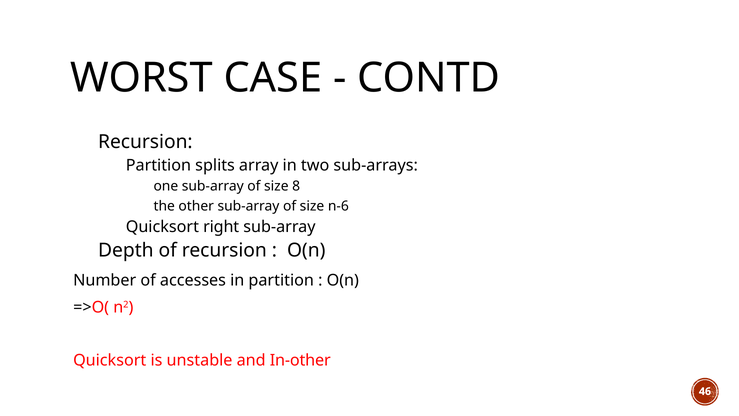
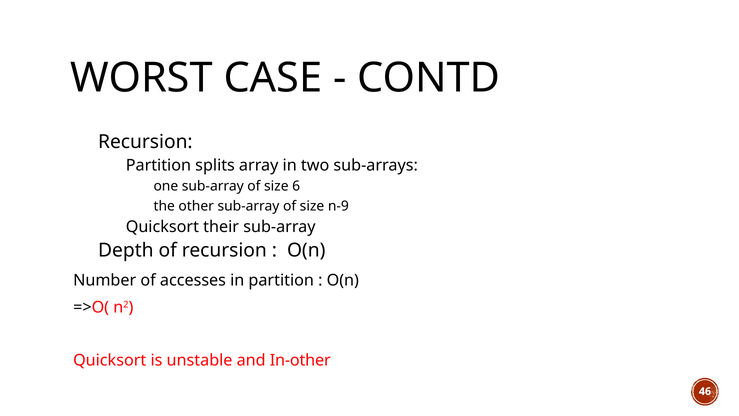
8: 8 -> 6
n-6: n-6 -> n-9
right: right -> their
